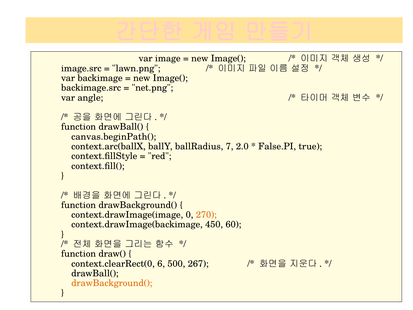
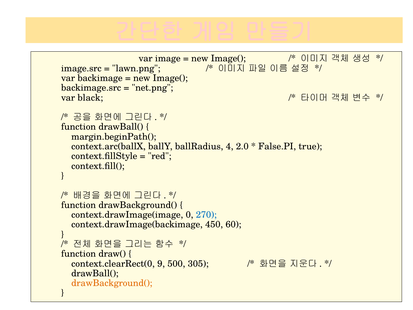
angle: angle -> black
canvas.beginPath(: canvas.beginPath( -> margin.beginPath(
7: 7 -> 4
270 colour: orange -> blue
6: 6 -> 9
267: 267 -> 305
